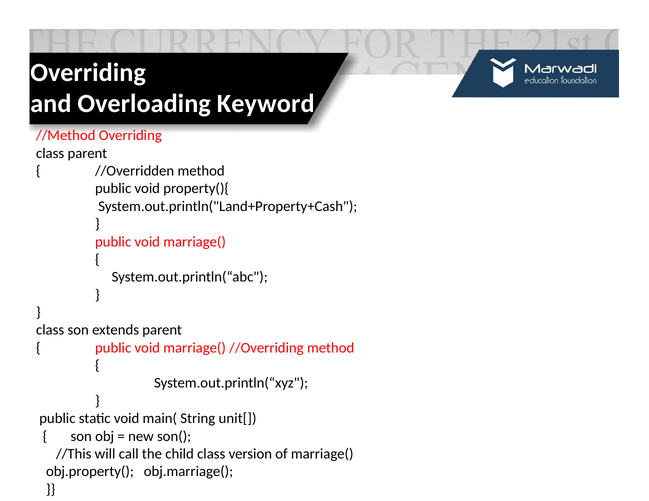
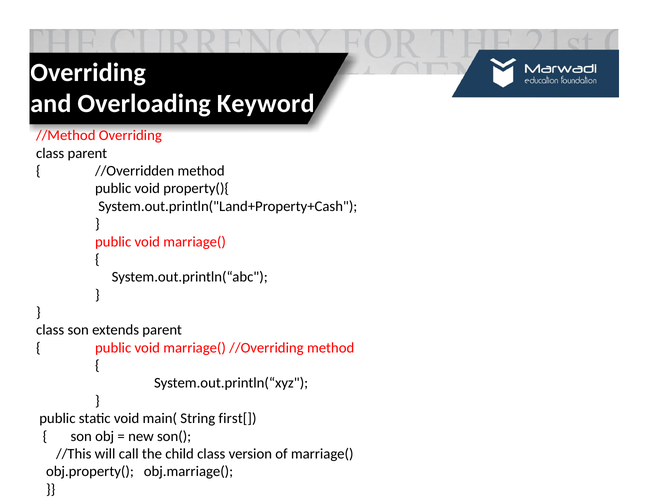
unit[: unit[ -> first[
